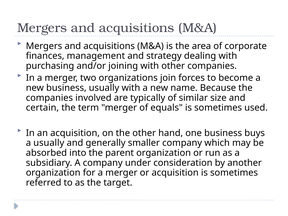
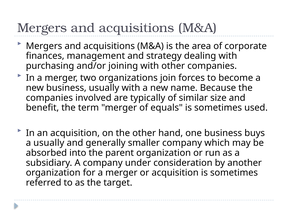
certain: certain -> benefit
